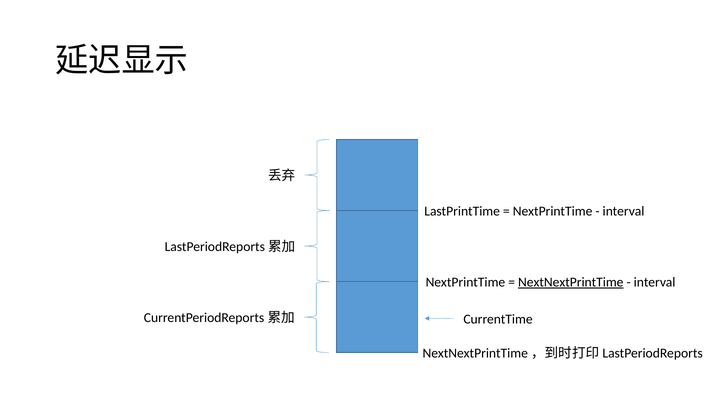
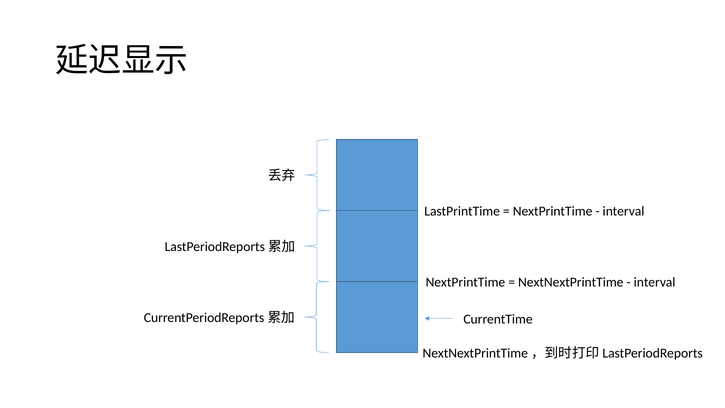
NextNextPrintTime underline: present -> none
